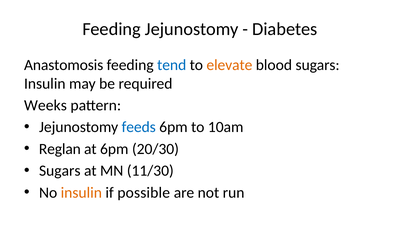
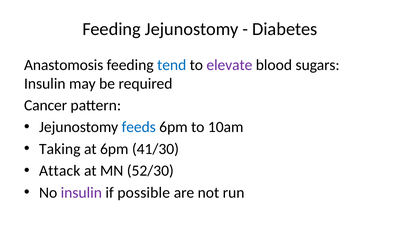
elevate colour: orange -> purple
Weeks: Weeks -> Cancer
Reglan: Reglan -> Taking
20/30: 20/30 -> 41/30
Sugars at (60, 171): Sugars -> Attack
11/30: 11/30 -> 52/30
insulin at (81, 193) colour: orange -> purple
